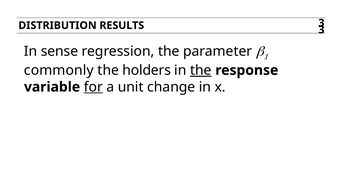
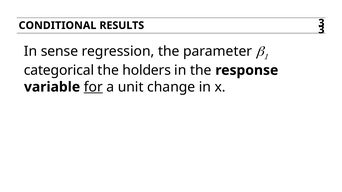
DISTRIBUTION: DISTRIBUTION -> CONDITIONAL
commonly: commonly -> categorical
the at (201, 70) underline: present -> none
